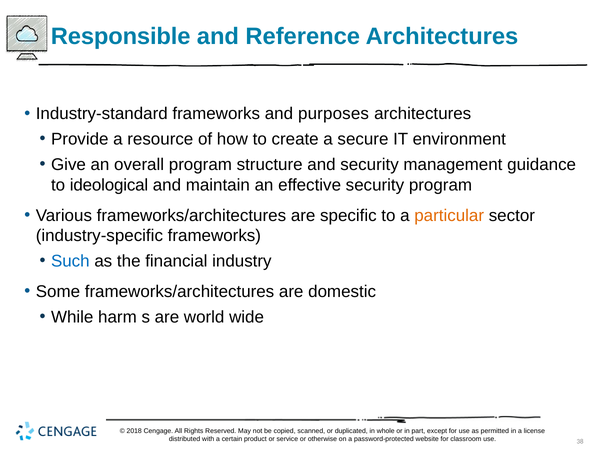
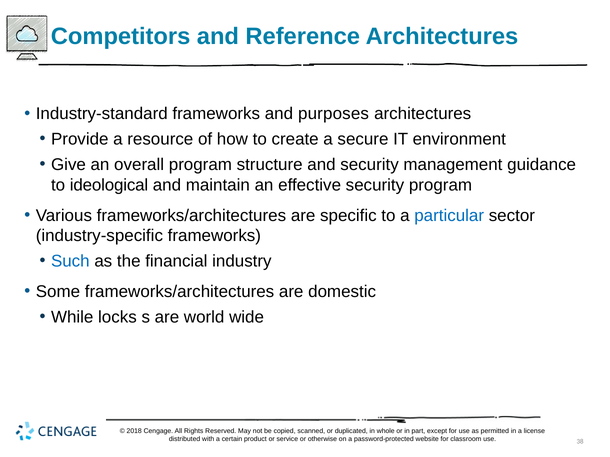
Responsible: Responsible -> Competitors
particular colour: orange -> blue
harm: harm -> locks
